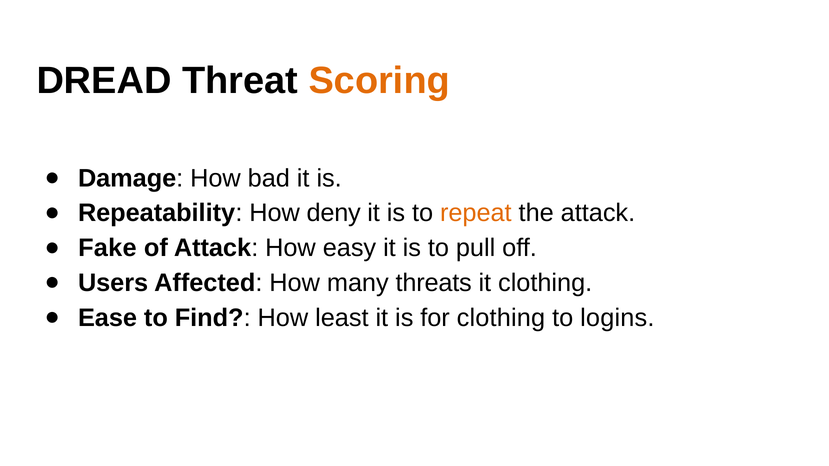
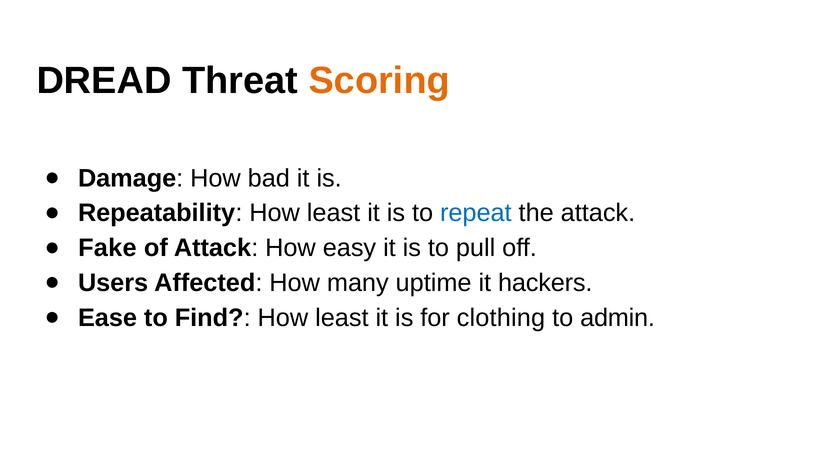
Repeatability How deny: deny -> least
repeat colour: orange -> blue
threats: threats -> uptime
it clothing: clothing -> hackers
logins: logins -> admin
